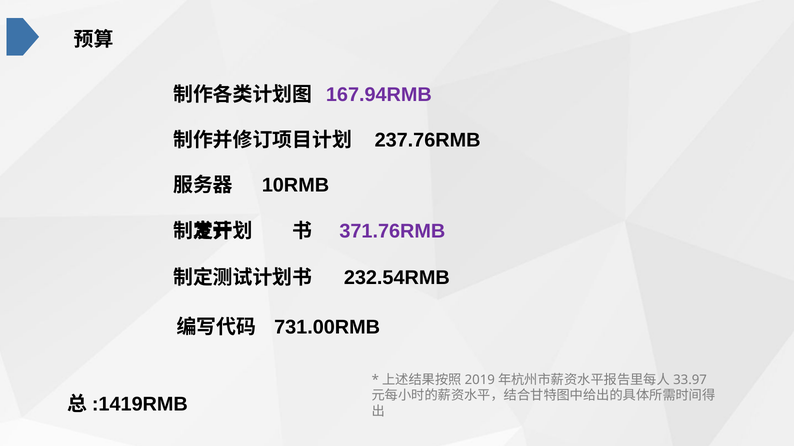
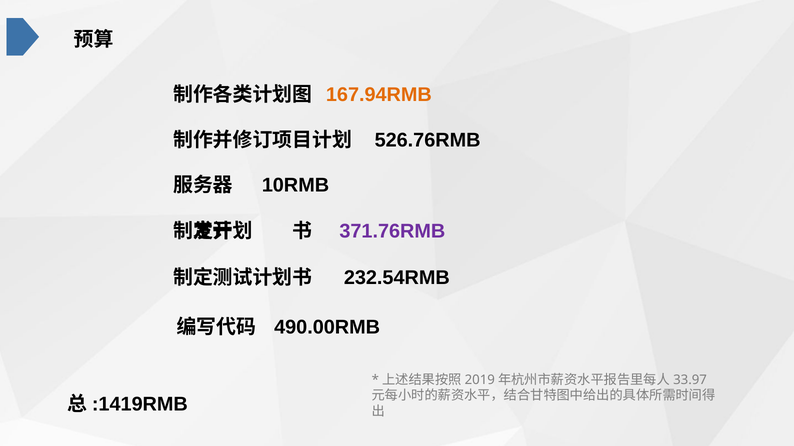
167.94RMB colour: purple -> orange
237.76RMB: 237.76RMB -> 526.76RMB
731.00RMB: 731.00RMB -> 490.00RMB
